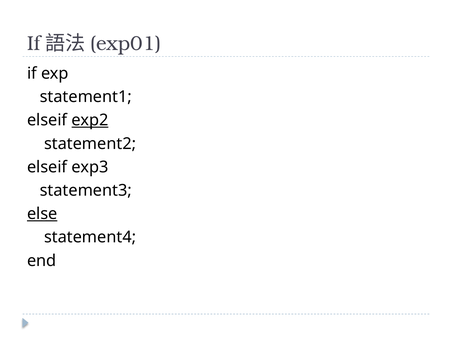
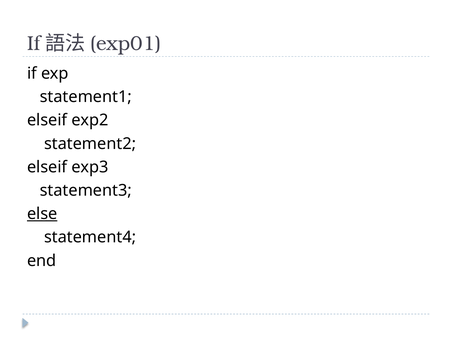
exp2 underline: present -> none
